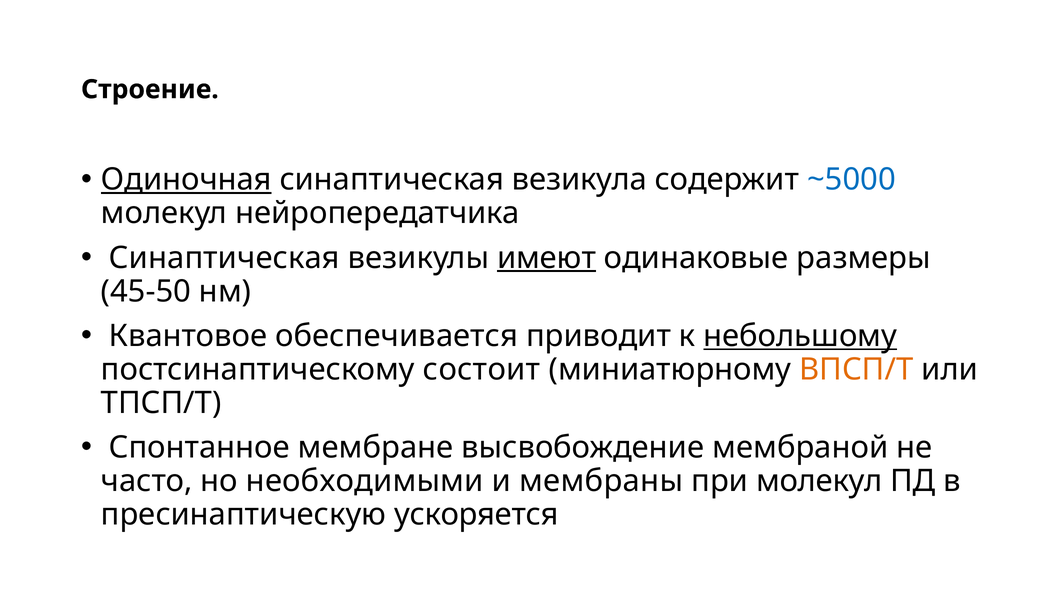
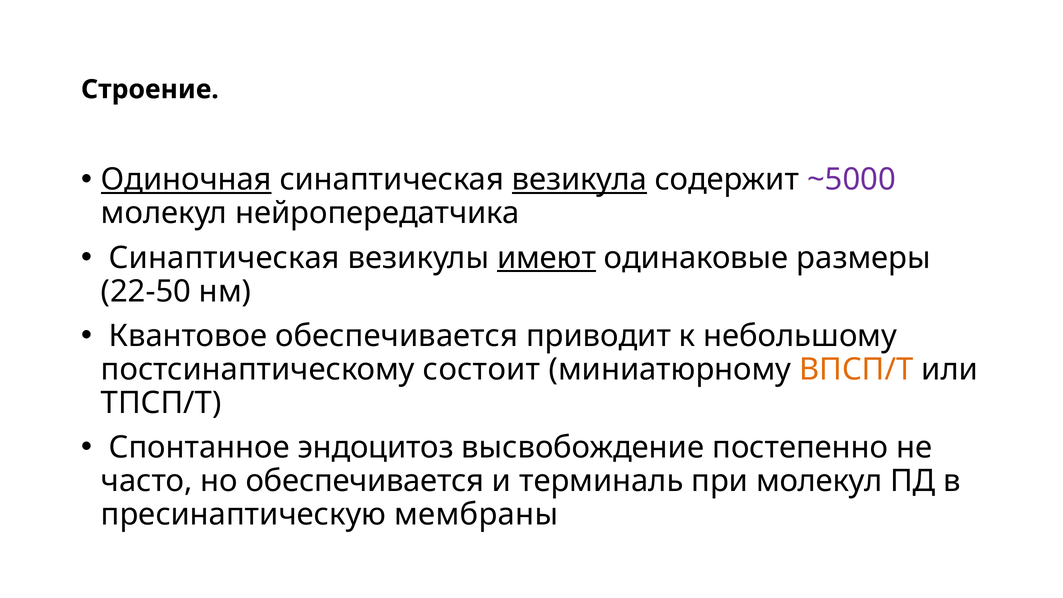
везикула underline: none -> present
~5000 colour: blue -> purple
45-50: 45-50 -> 22-50
небольшому underline: present -> none
мембране: мембране -> эндоцитоз
мембраной: мембраной -> постепенно
но необходимыми: необходимыми -> обеспечивается
мембраны: мембраны -> терминаль
ускоряется: ускоряется -> мембраны
